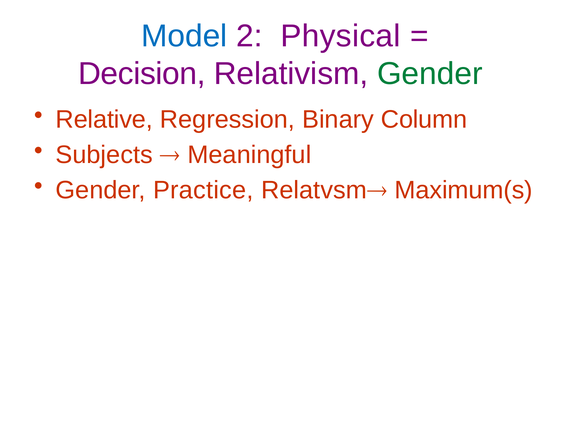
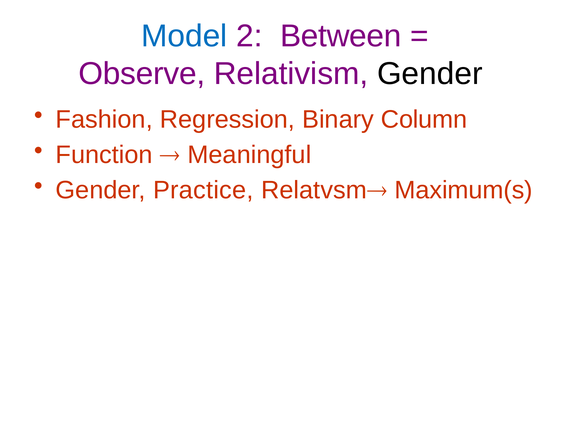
Physical: Physical -> Between
Decision: Decision -> Observe
Gender at (430, 74) colour: green -> black
Relative: Relative -> Fashion
Subjects: Subjects -> Function
